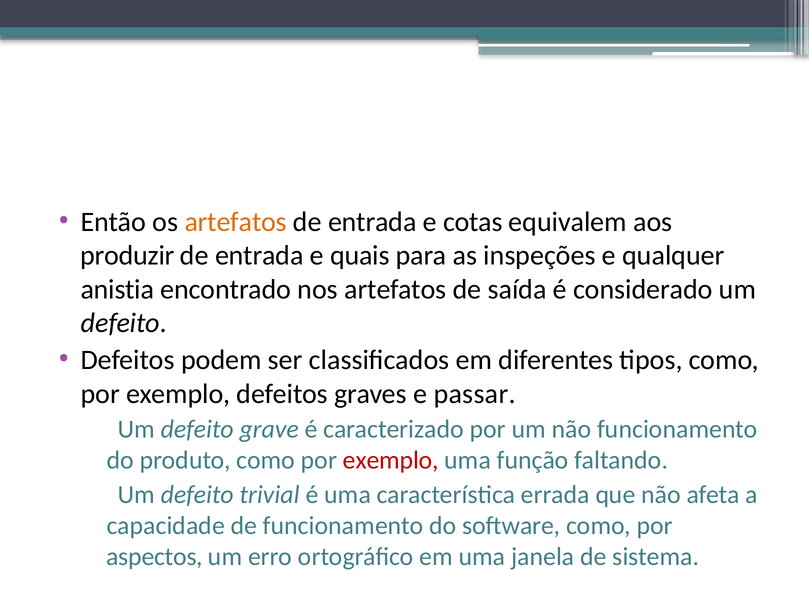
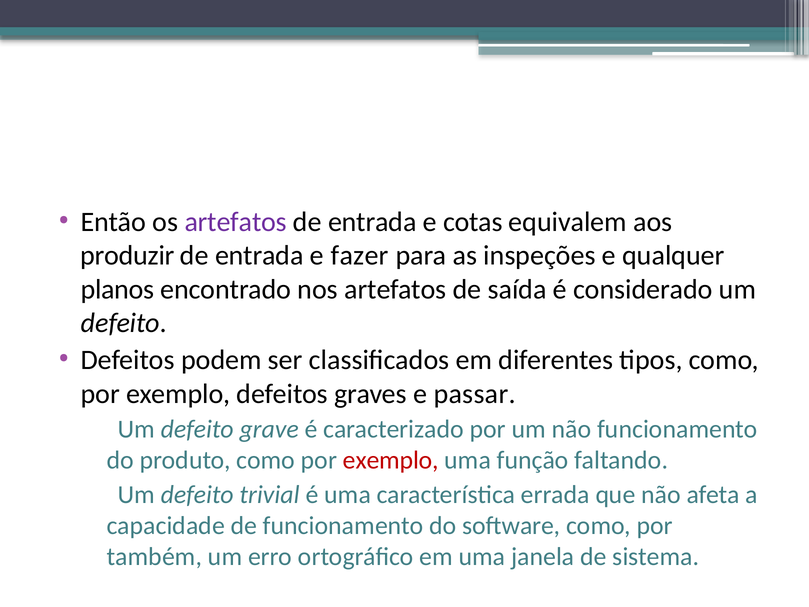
artefatos at (236, 222) colour: orange -> purple
quais: quais -> fazer
anistia: anistia -> planos
aspectos: aspectos -> também
